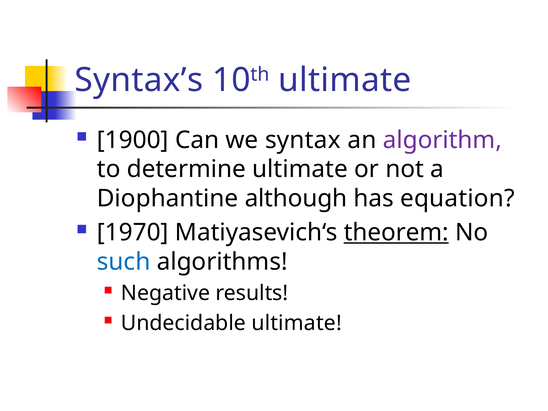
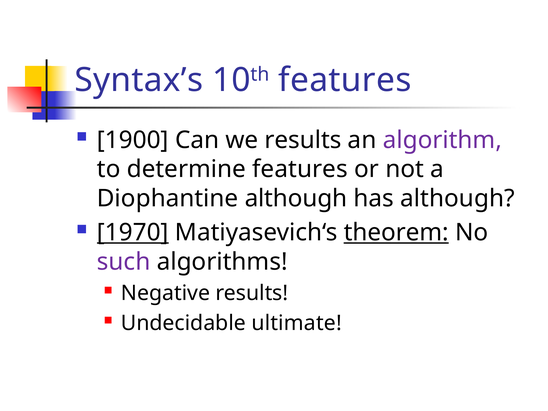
10th ultimate: ultimate -> features
we syntax: syntax -> results
determine ultimate: ultimate -> features
has equation: equation -> although
1970 underline: none -> present
such colour: blue -> purple
